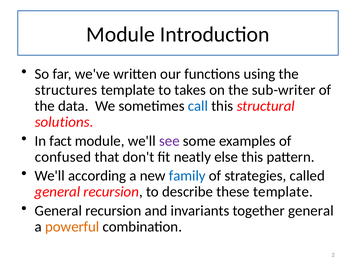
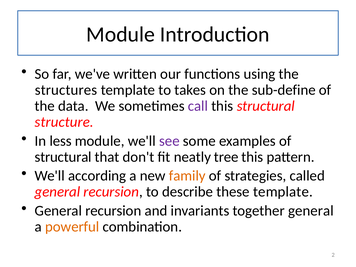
sub-writer: sub-writer -> sub-define
call colour: blue -> purple
solutions: solutions -> structure
fact: fact -> less
confused at (63, 157): confused -> structural
else: else -> tree
family colour: blue -> orange
